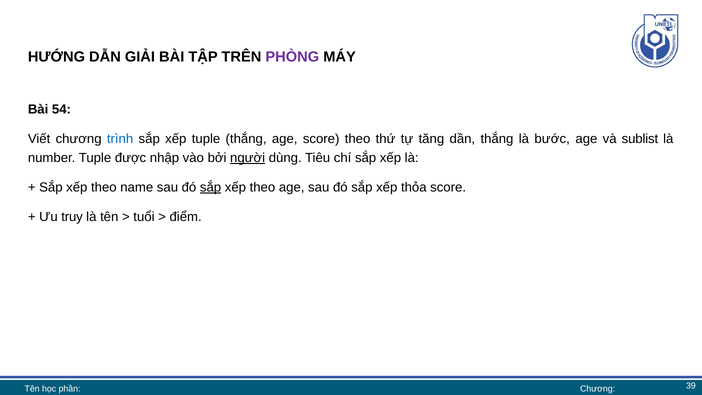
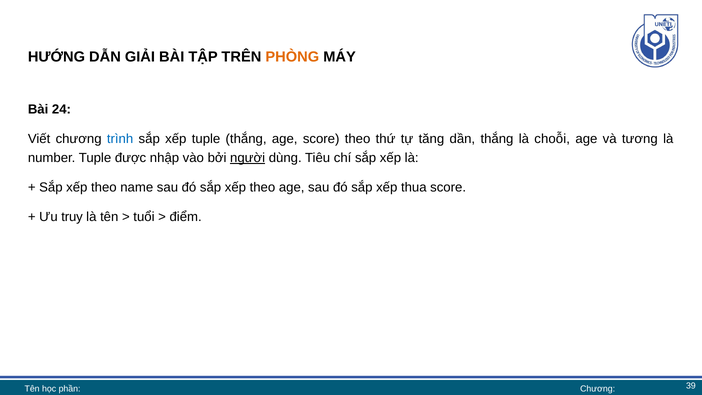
PHÒNG colour: purple -> orange
54: 54 -> 24
bước: bước -> choỗi
sublist: sublist -> tương
sắp at (211, 187) underline: present -> none
thỏa: thỏa -> thua
